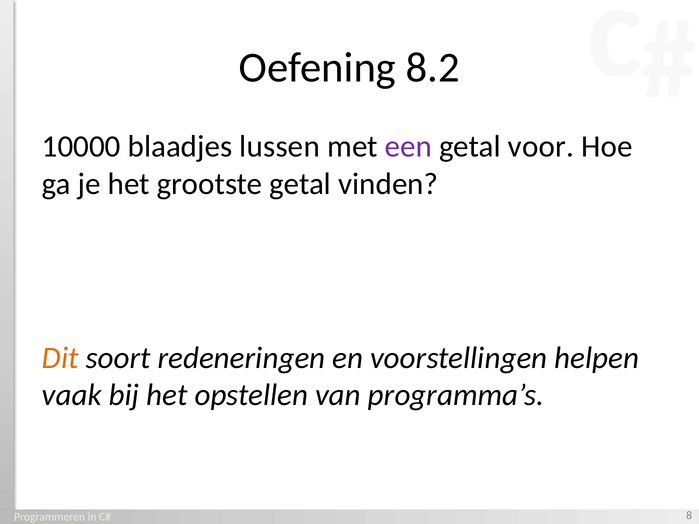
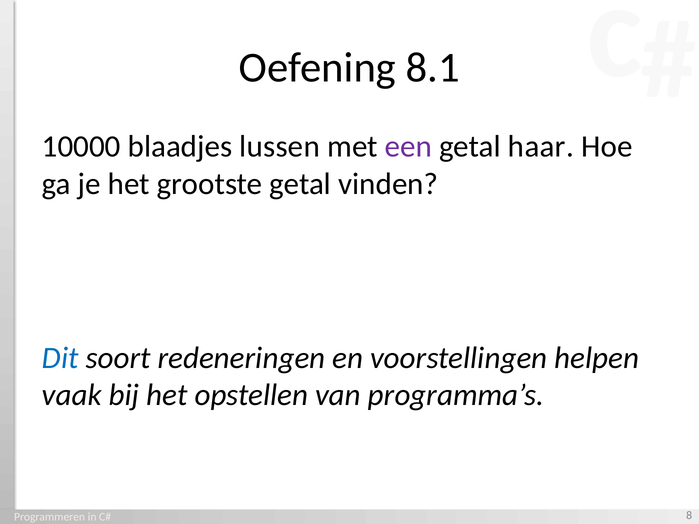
8.2: 8.2 -> 8.1
voor: voor -> haar
Dit colour: orange -> blue
